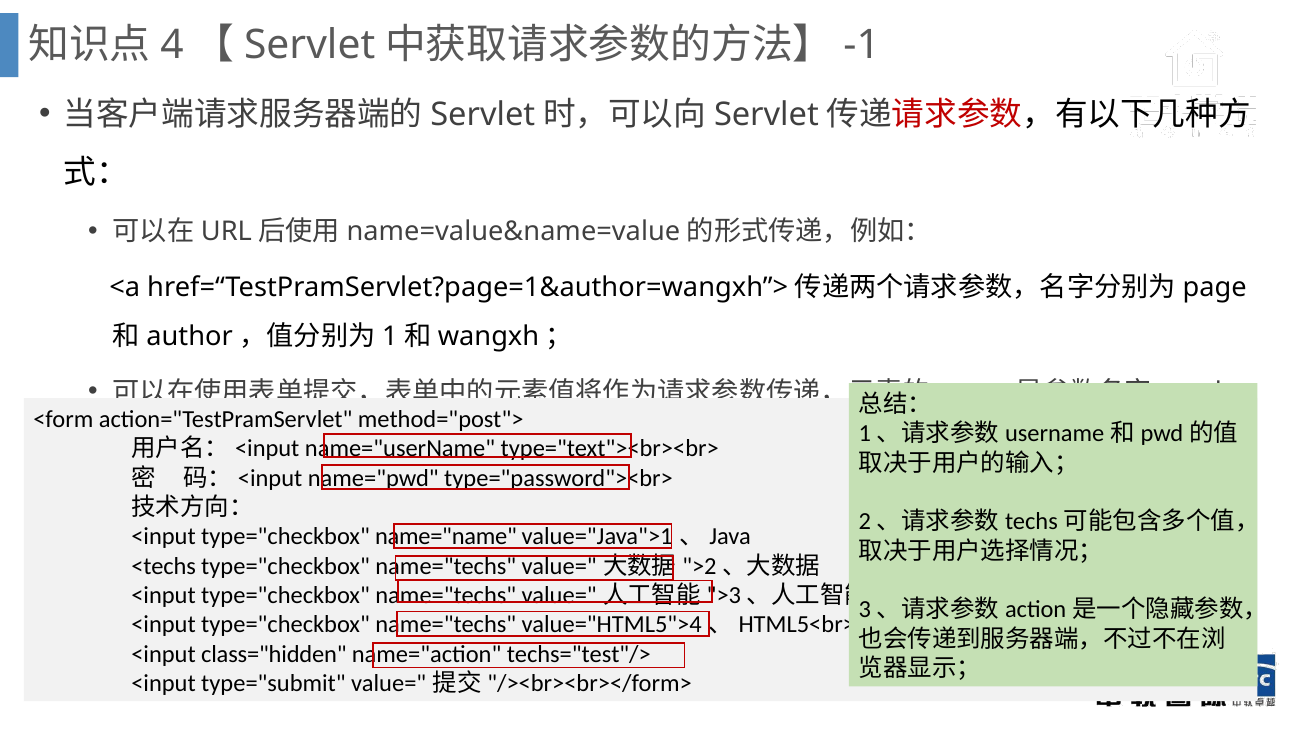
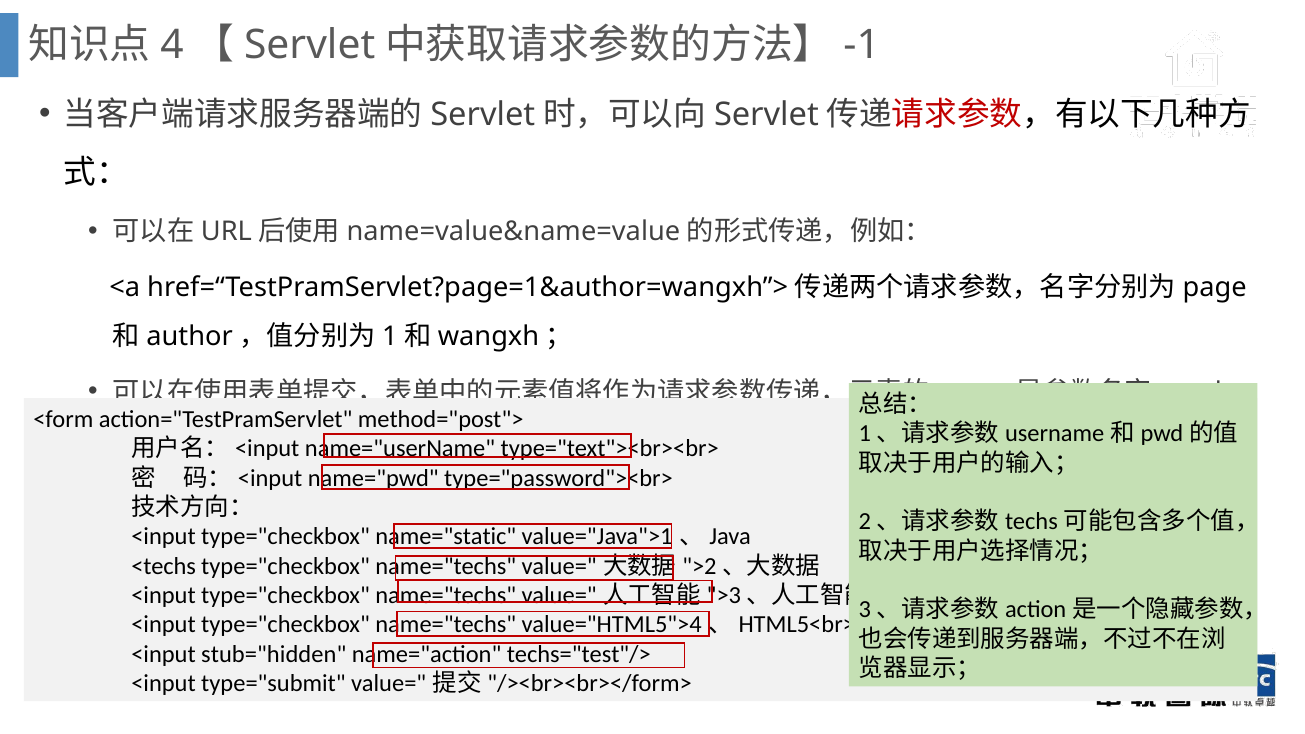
name="name: name="name -> name="static
class="hidden: class="hidden -> stub="hidden
